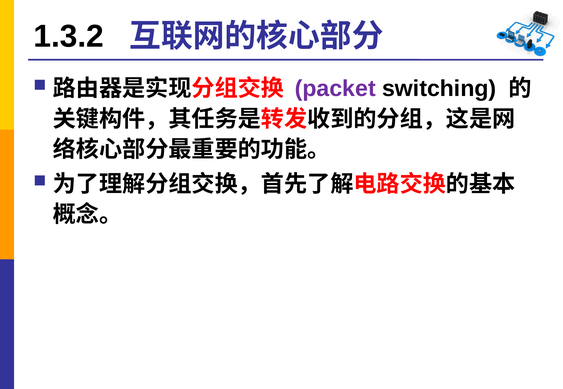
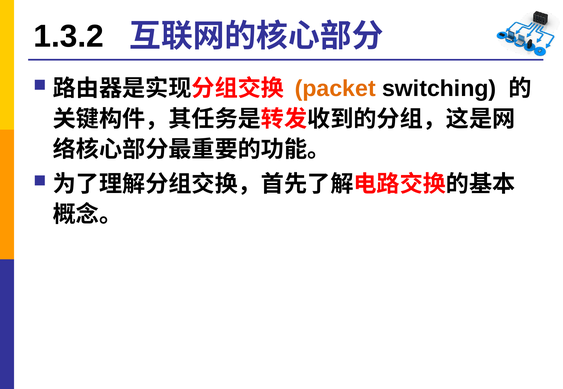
packet colour: purple -> orange
